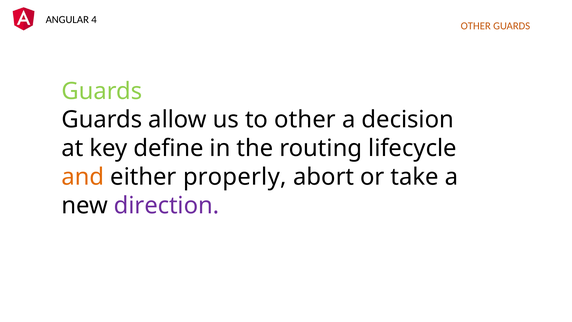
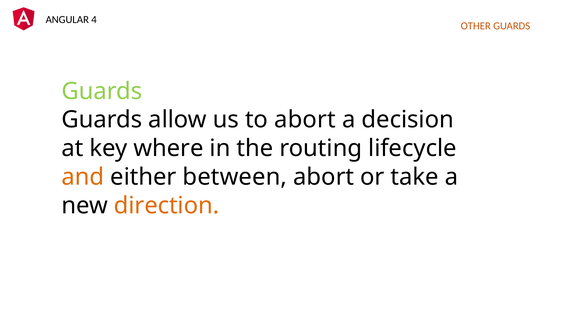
to other: other -> abort
define: define -> where
properly: properly -> between
direction colour: purple -> orange
